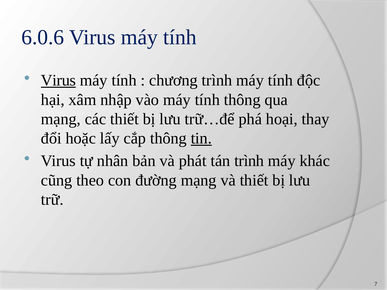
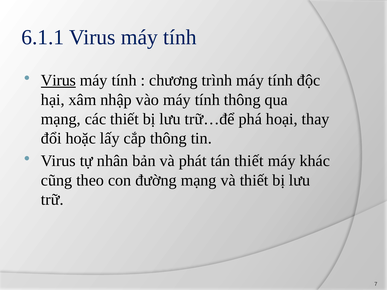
6.0.6: 6.0.6 -> 6.1.1
tin underline: present -> none
tán trình: trình -> thiết
